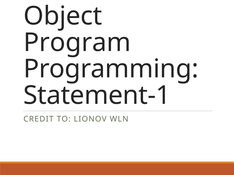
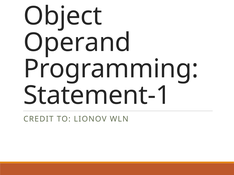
Program: Program -> Operand
